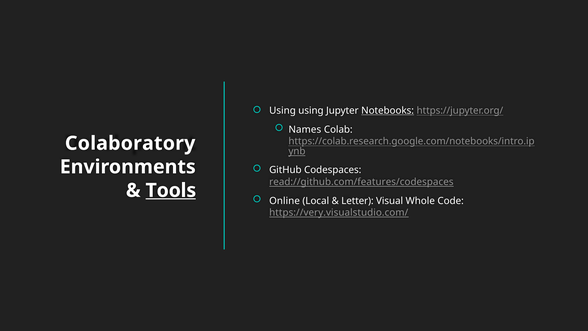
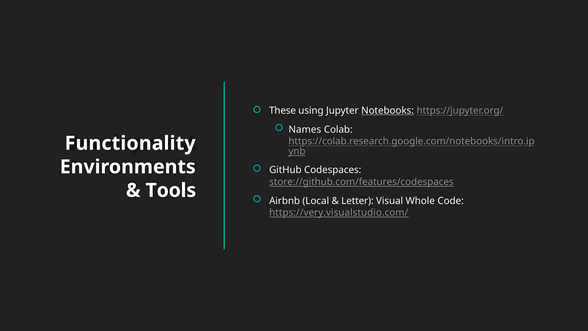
Using at (282, 111): Using -> These
Colaboratory: Colaboratory -> Functionality
read://github.com/features/codespaces: read://github.com/features/codespaces -> store://github.com/features/codespaces
Tools underline: present -> none
Online: Online -> Airbnb
